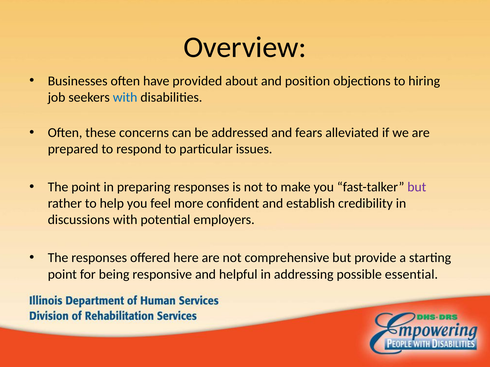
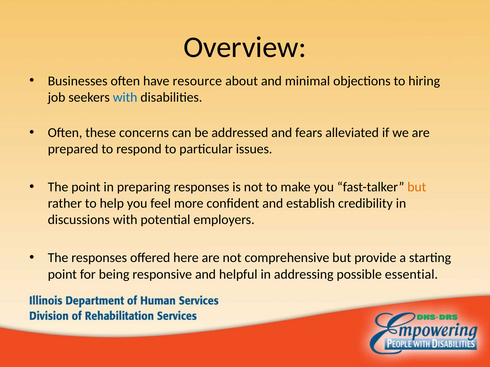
provided: provided -> resource
position: position -> minimal
but at (417, 187) colour: purple -> orange
